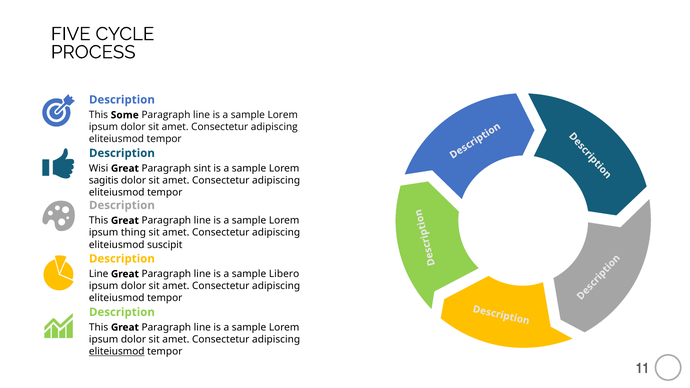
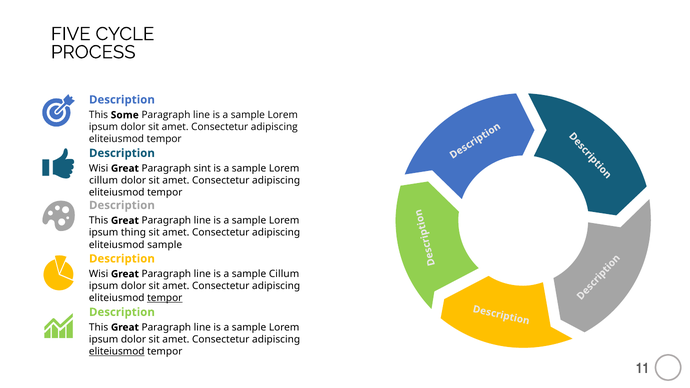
sagitis at (104, 180): sagitis -> cillum
eliteiusmod suscipit: suscipit -> sample
Line at (99, 274): Line -> Wisi
sample Libero: Libero -> Cillum
tempor at (165, 298) underline: none -> present
